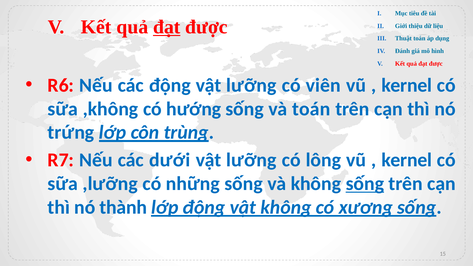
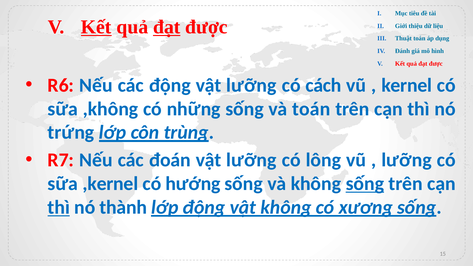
Kết at (96, 27) underline: none -> present
viên: viên -> cách
hướng: hướng -> những
dưới: dưới -> đoán
kernel at (407, 160): kernel -> lưỡng
,lưỡng: ,lưỡng -> ,kernel
những: những -> hướng
thì at (59, 207) underline: none -> present
